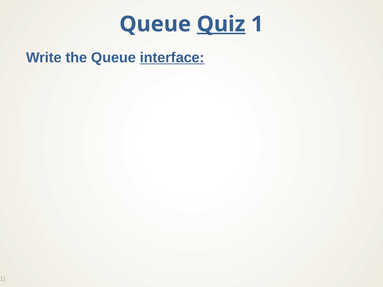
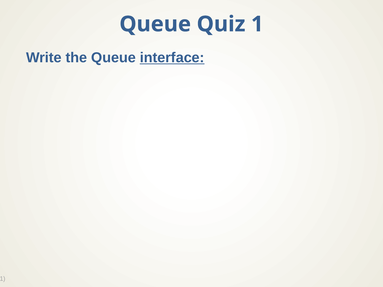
Quiz underline: present -> none
